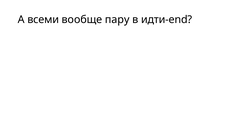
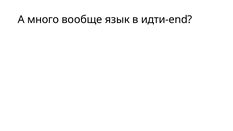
всеми: всеми -> много
пару: пару -> язык
